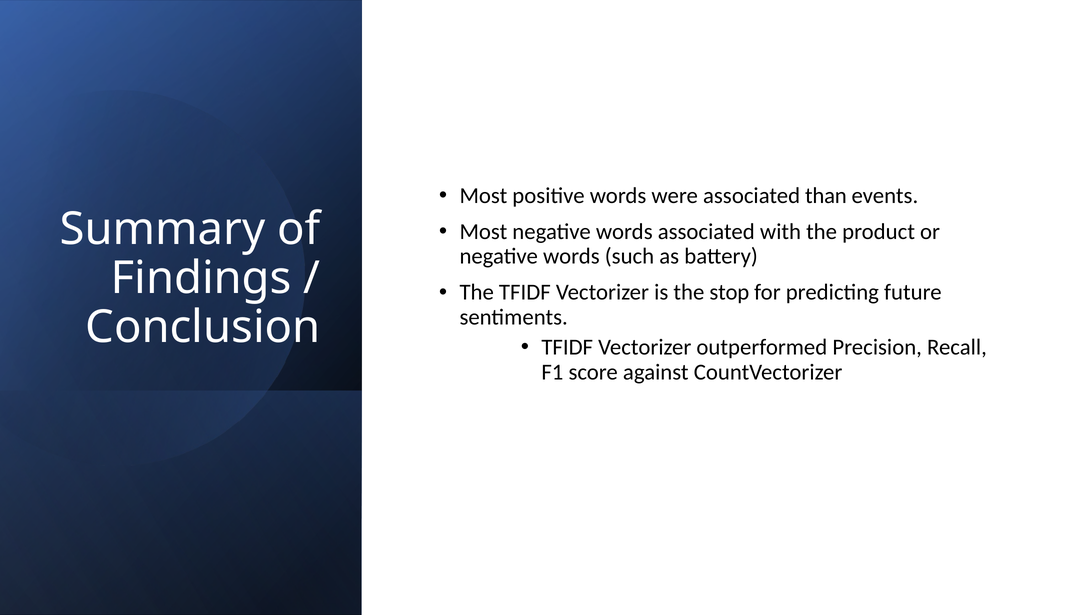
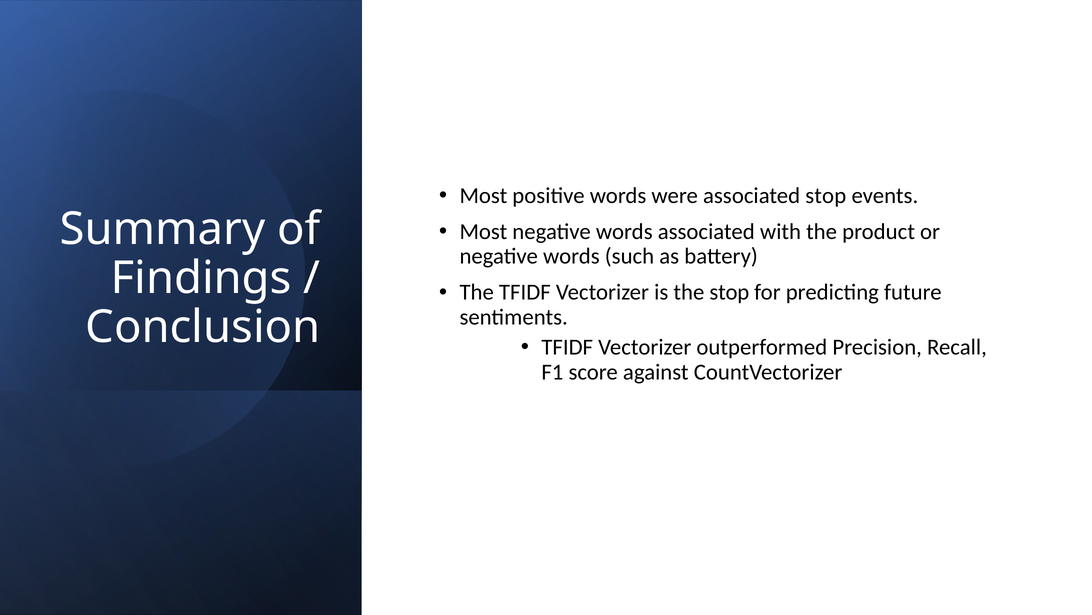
associated than: than -> stop
